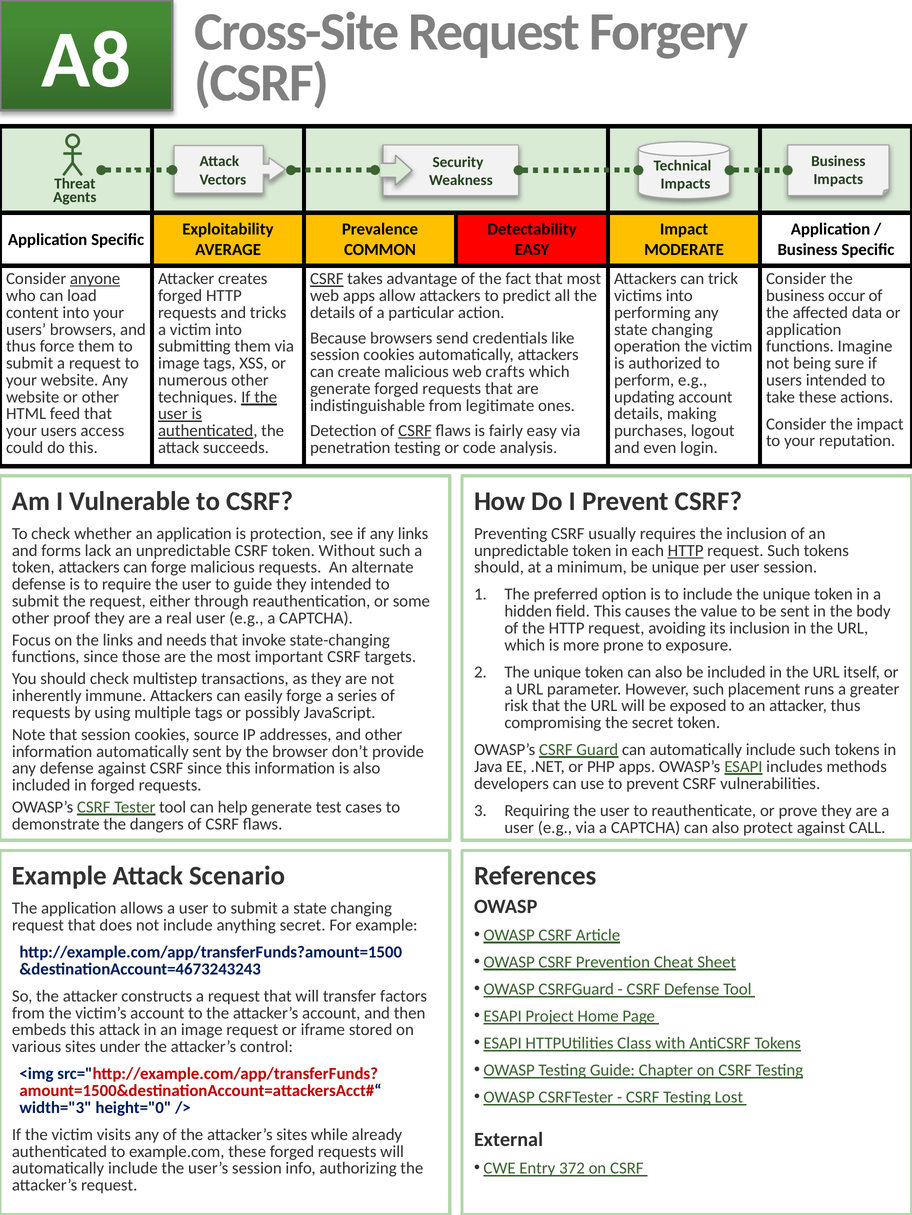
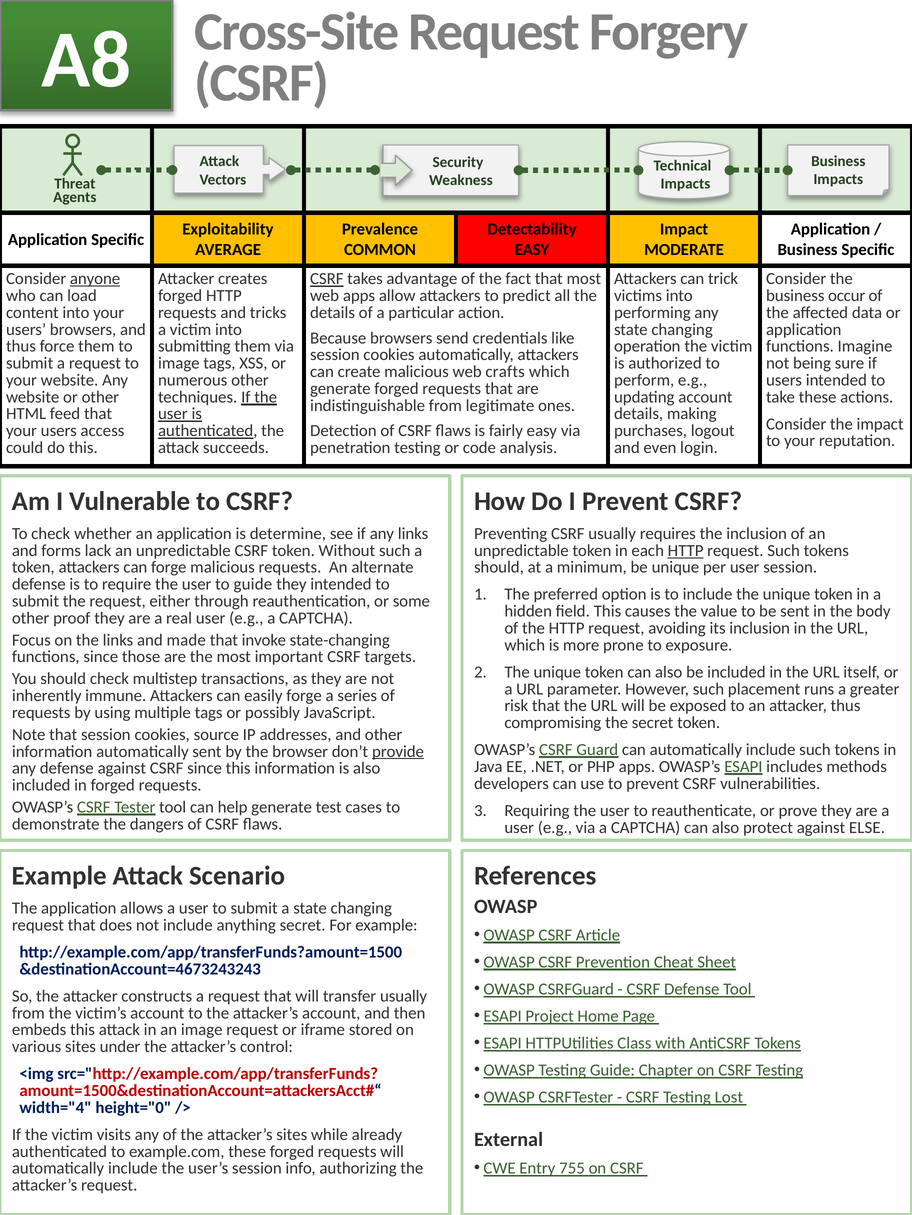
CSRF at (415, 431) underline: present -> none
protection: protection -> determine
needs: needs -> made
provide underline: none -> present
CALL: CALL -> ELSE
transfer factors: factors -> usually
width="3: width="3 -> width="4
372: 372 -> 755
